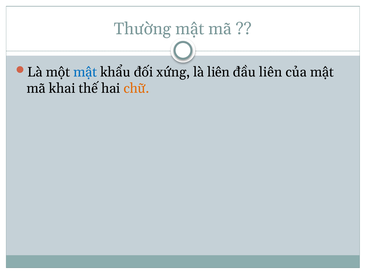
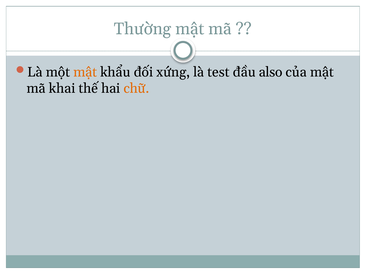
mật at (85, 72) colour: blue -> orange
là liên: liên -> test
đầu liên: liên -> also
